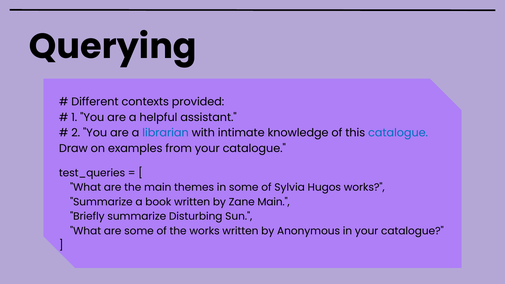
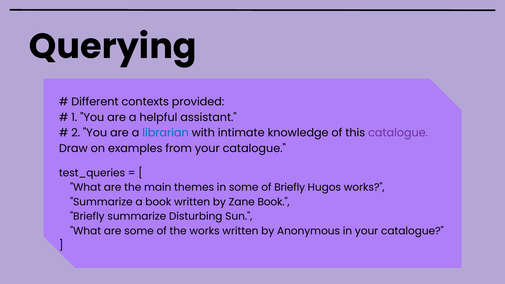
catalogue at (398, 133) colour: blue -> purple
of Sylvia: Sylvia -> Briefly
Zane Main: Main -> Book
